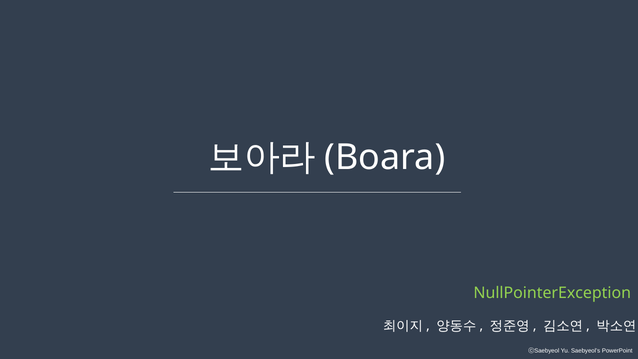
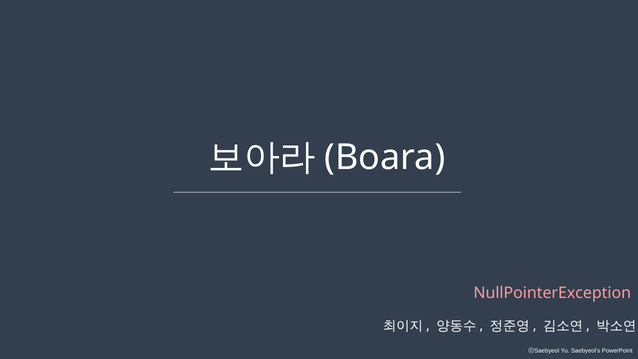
NullPointerException colour: light green -> pink
